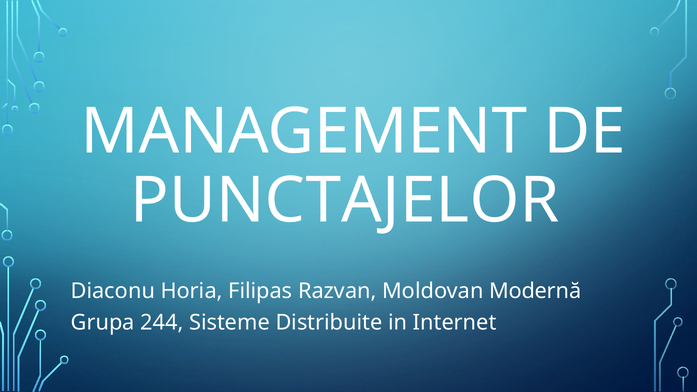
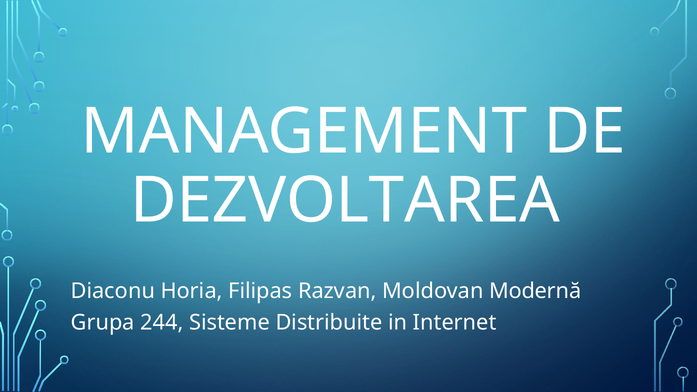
PUNCTAJELOR: PUNCTAJELOR -> DEZVOLTAREA
